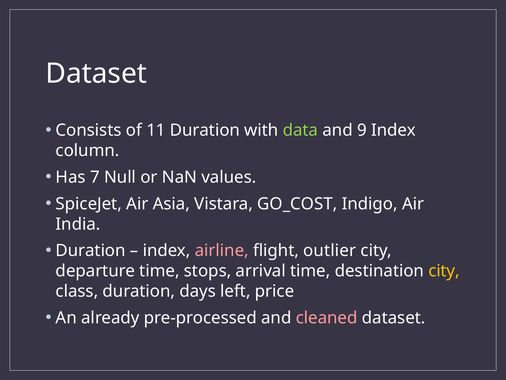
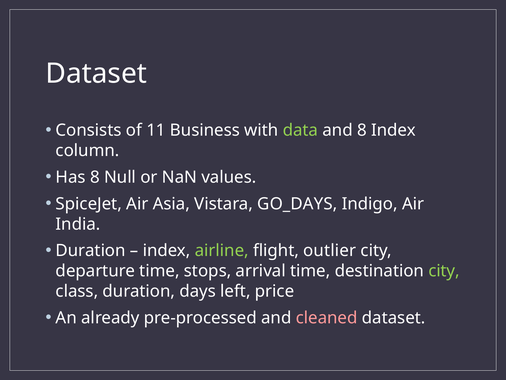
11 Duration: Duration -> Business
and 9: 9 -> 8
Has 7: 7 -> 8
GO_COST: GO_COST -> GO_DAYS
airline colour: pink -> light green
city at (444, 271) colour: yellow -> light green
